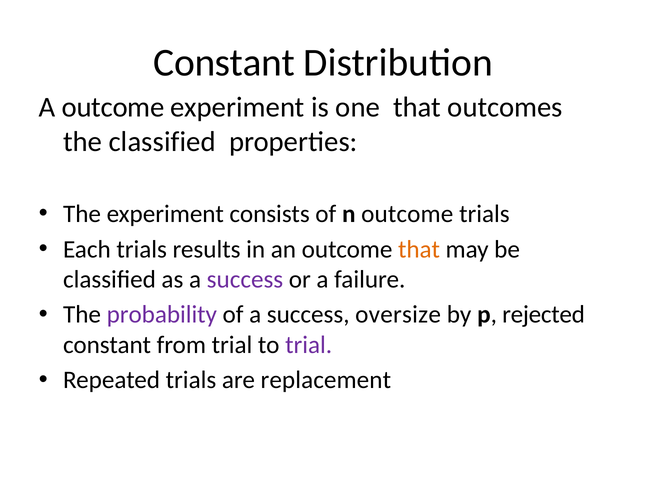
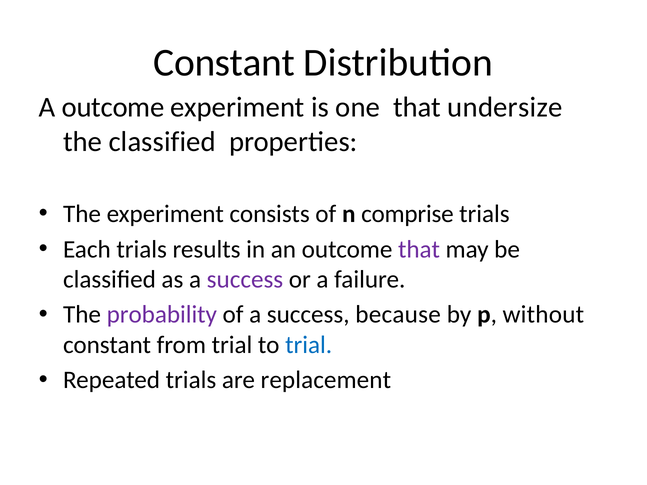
outcomes: outcomes -> undersize
n outcome: outcome -> comprise
that at (419, 249) colour: orange -> purple
oversize: oversize -> because
rejected: rejected -> without
trial at (309, 345) colour: purple -> blue
